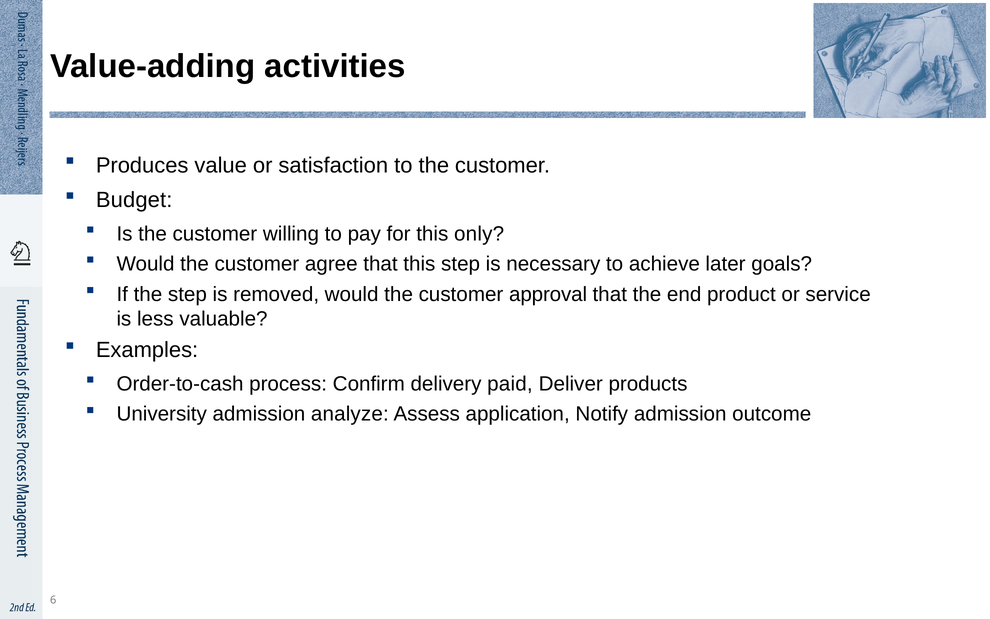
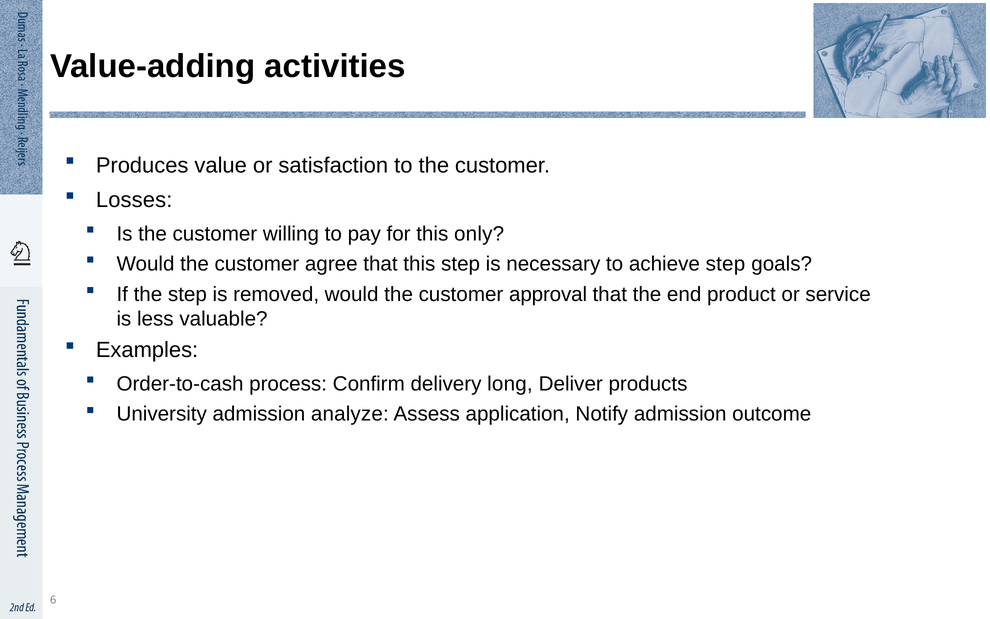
Budget: Budget -> Losses
achieve later: later -> step
paid: paid -> long
